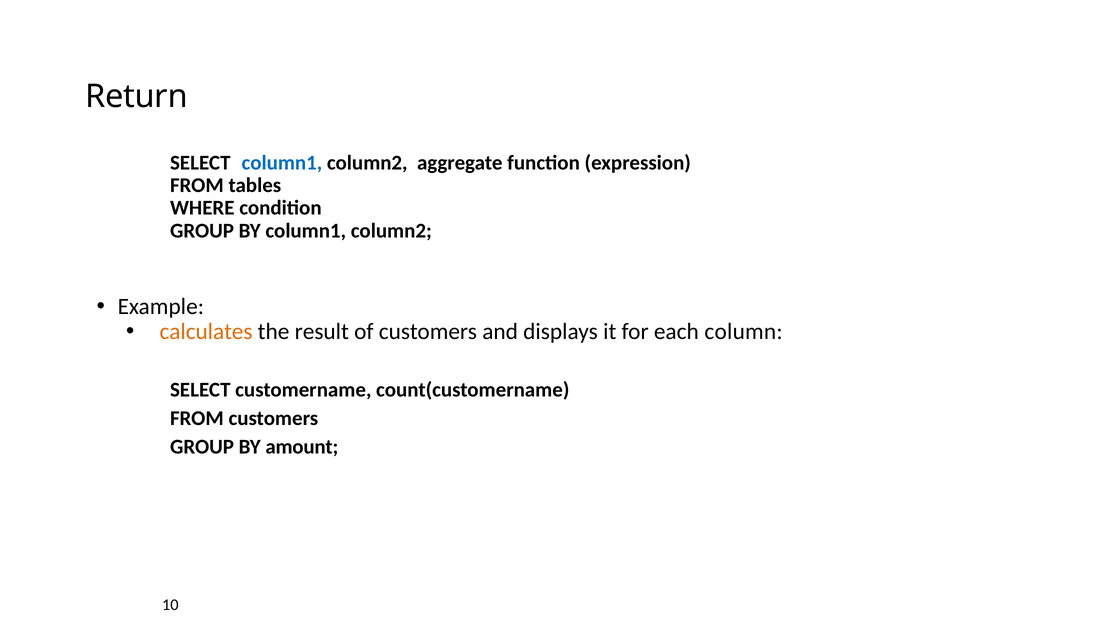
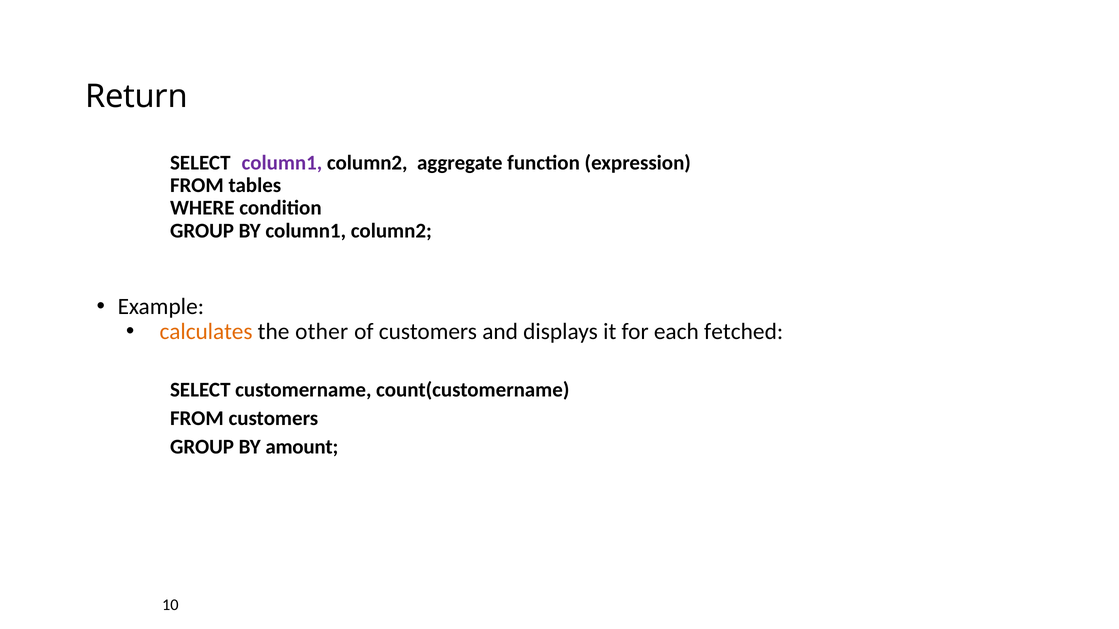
column1 at (282, 163) colour: blue -> purple
result: result -> other
column: column -> fetched
